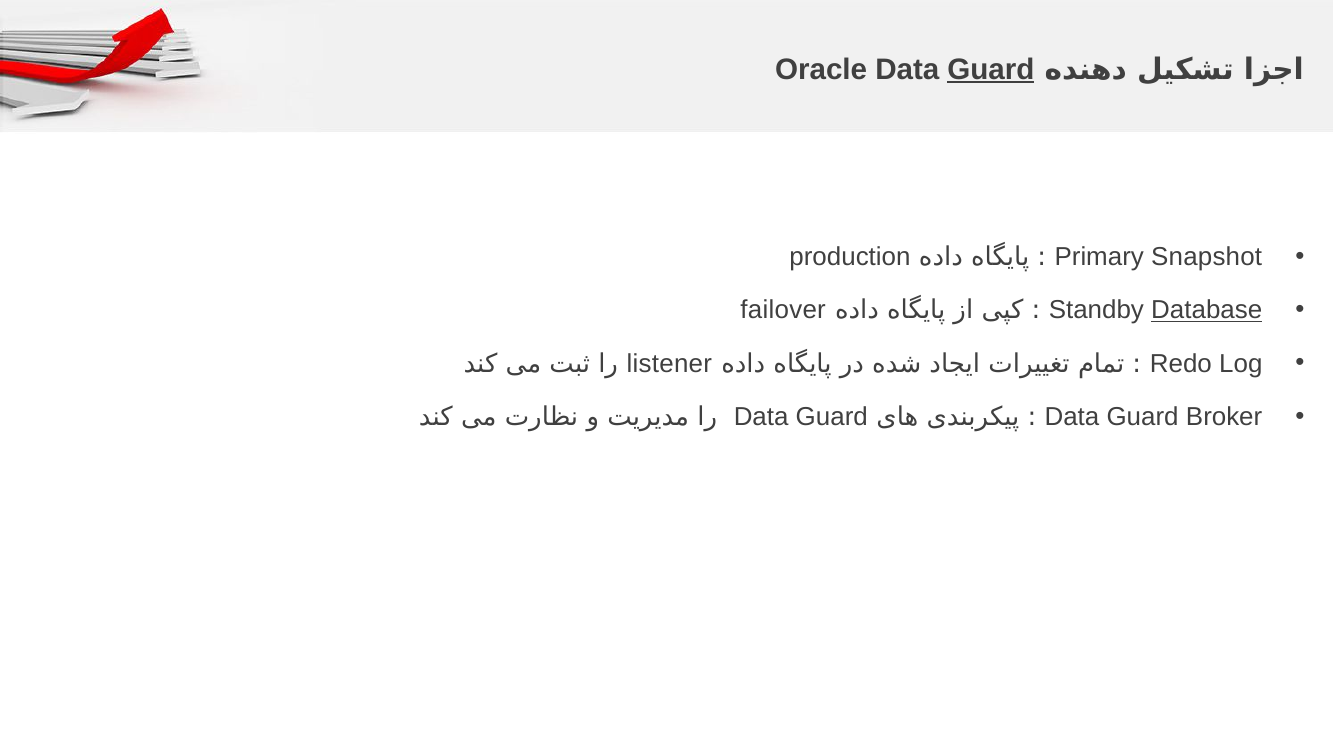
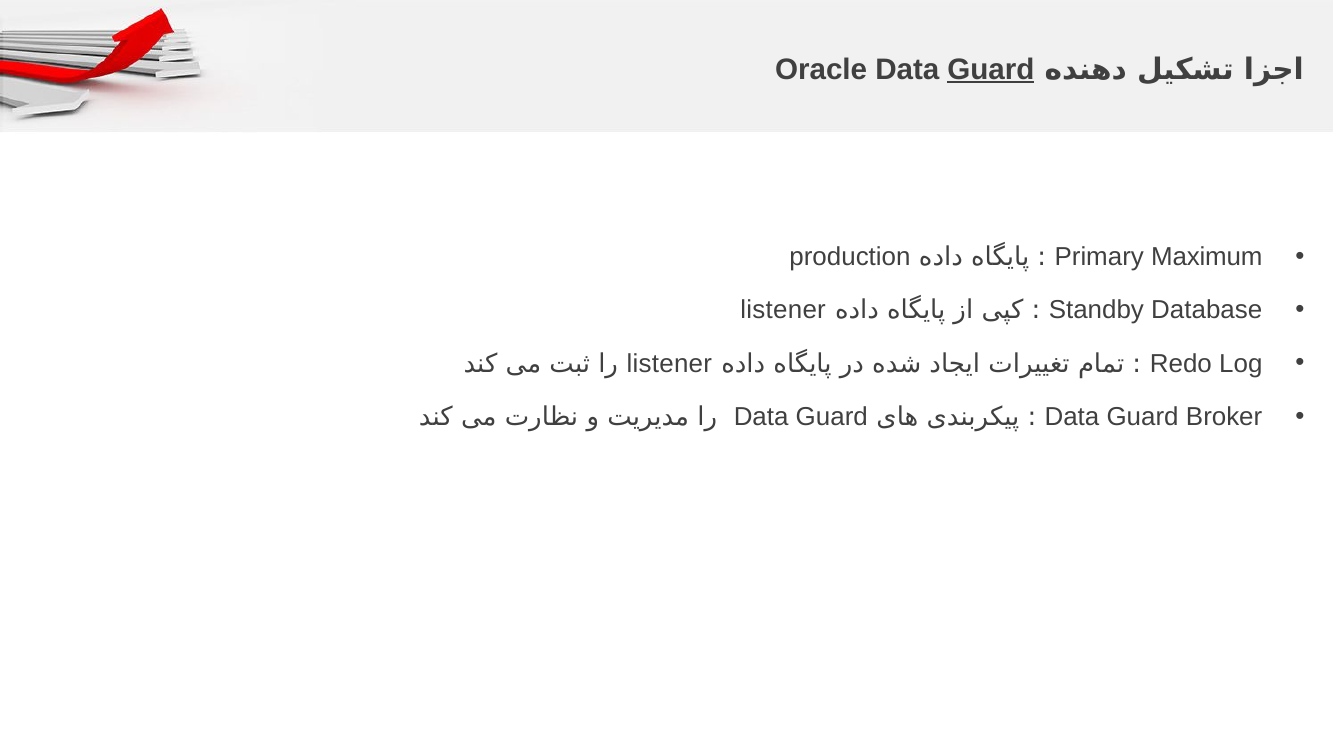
Snapshot: Snapshot -> Maximum
failover at (783, 310): failover -> listener
Database underline: present -> none
